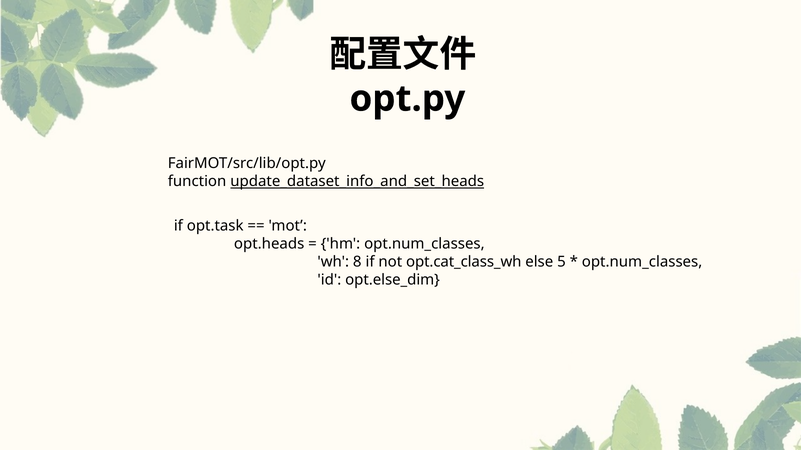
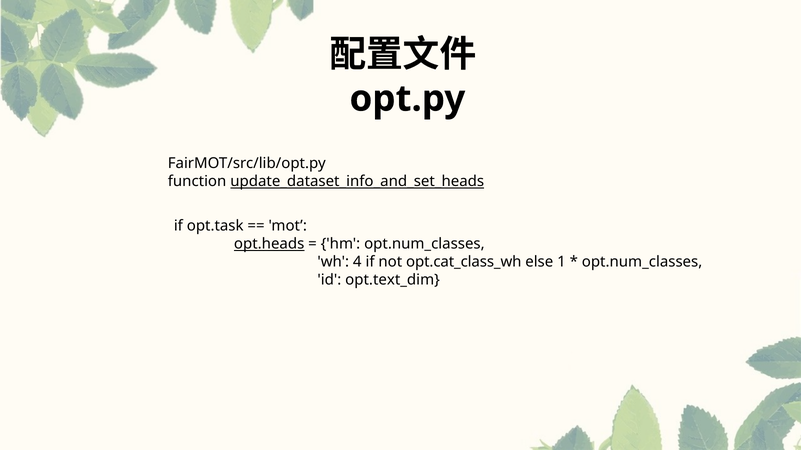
opt.heads underline: none -> present
8: 8 -> 4
5: 5 -> 1
opt.else_dim: opt.else_dim -> opt.text_dim
